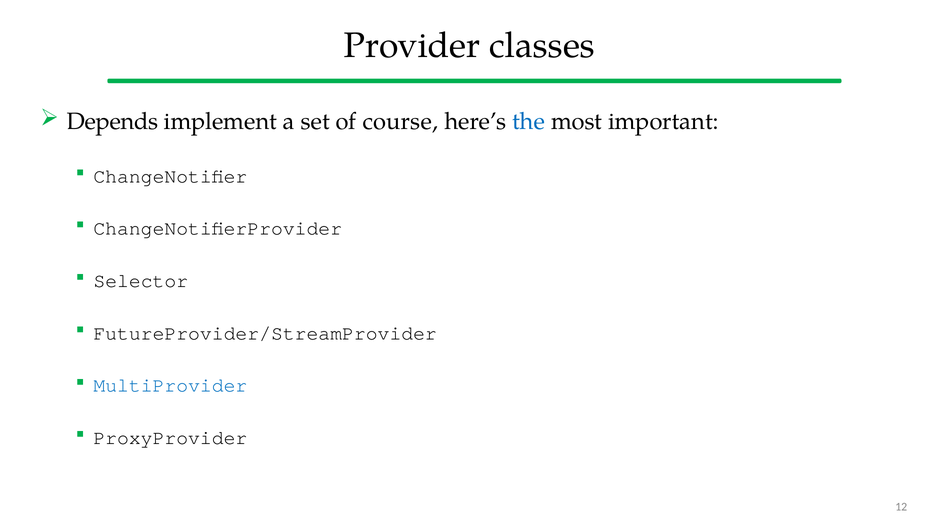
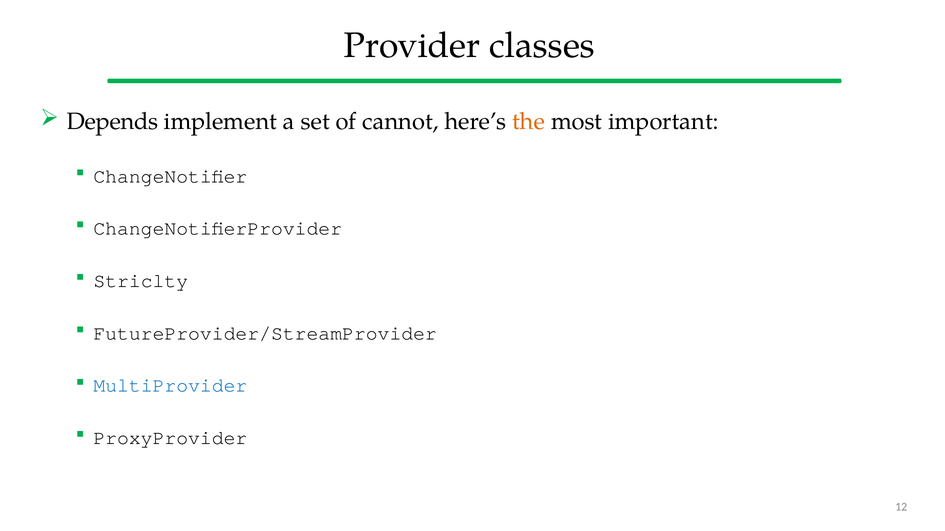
course: course -> cannot
the colour: blue -> orange
Selector: Selector -> Striclty
